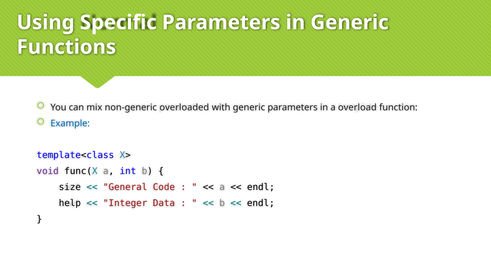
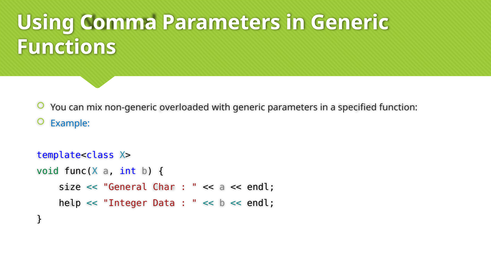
Specific: Specific -> Comma
overload: overload -> specified
void colour: purple -> green
Code: Code -> Char
